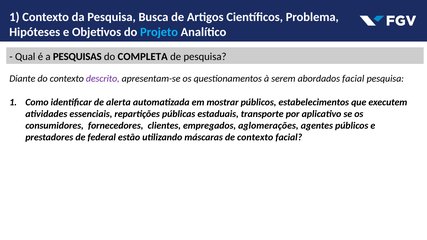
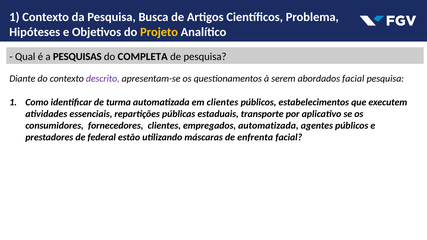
Projeto colour: light blue -> yellow
alerta: alerta -> turma
em mostrar: mostrar -> clientes
empregados aglomerações: aglomerações -> automatizada
de contexto: contexto -> enfrenta
